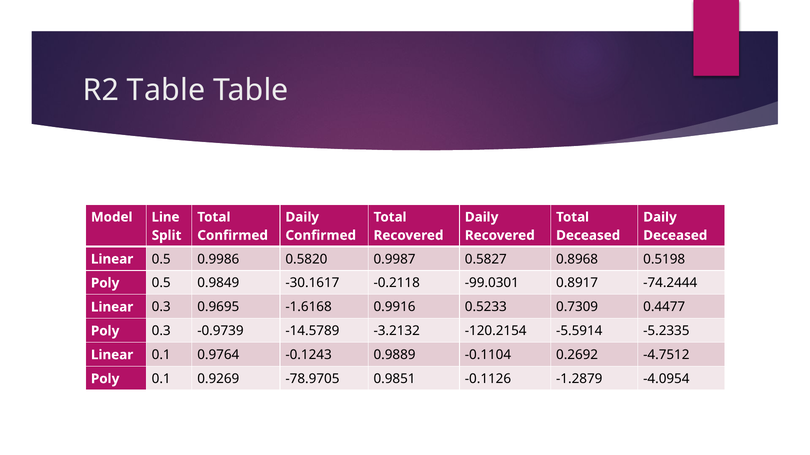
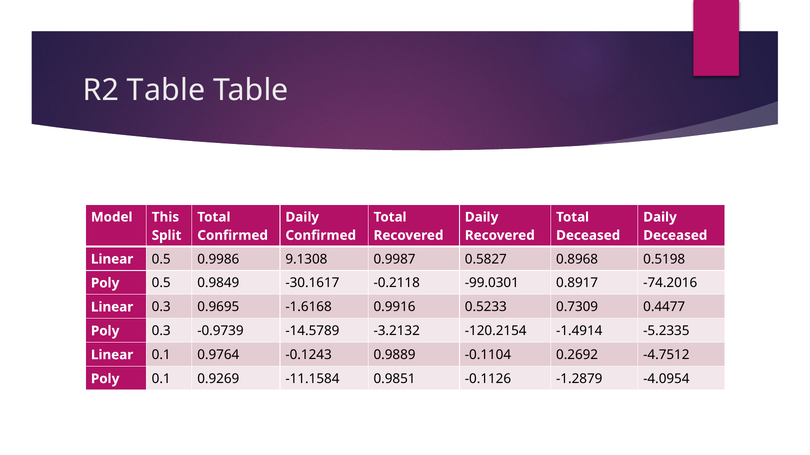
Line: Line -> This
0.5820: 0.5820 -> 9.1308
-74.2444: -74.2444 -> -74.2016
-5.5914: -5.5914 -> -1.4914
-78.9705: -78.9705 -> -11.1584
